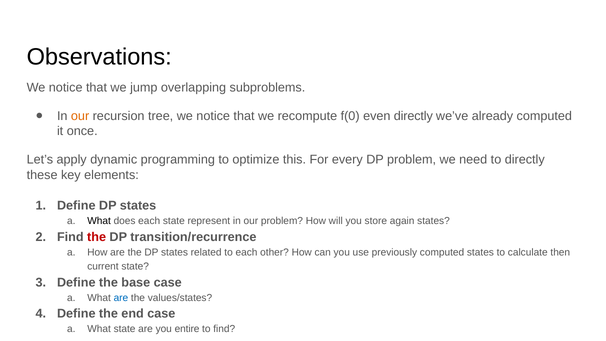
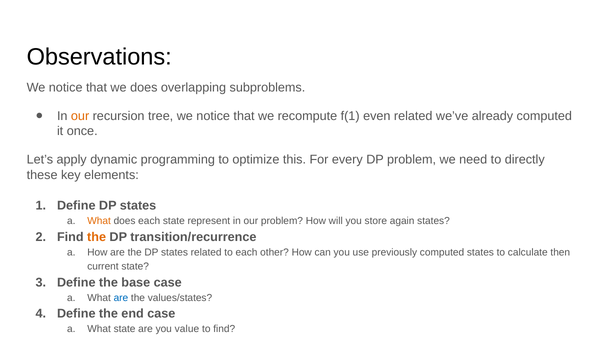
we jump: jump -> does
f(0: f(0 -> f(1
even directly: directly -> related
What at (99, 221) colour: black -> orange
the at (97, 237) colour: red -> orange
entire: entire -> value
